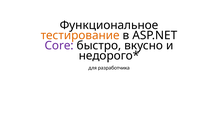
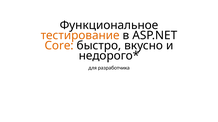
Core colour: purple -> orange
